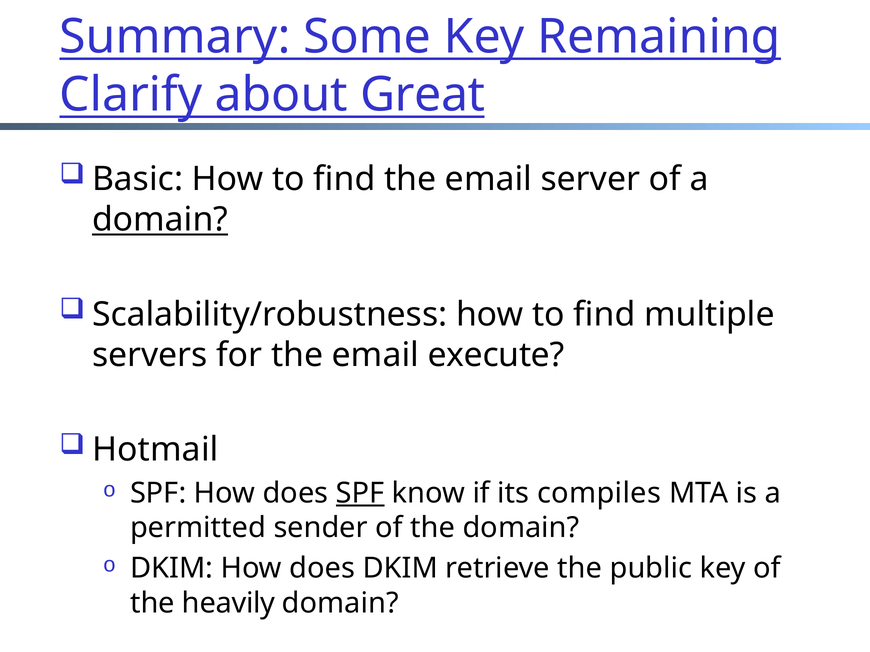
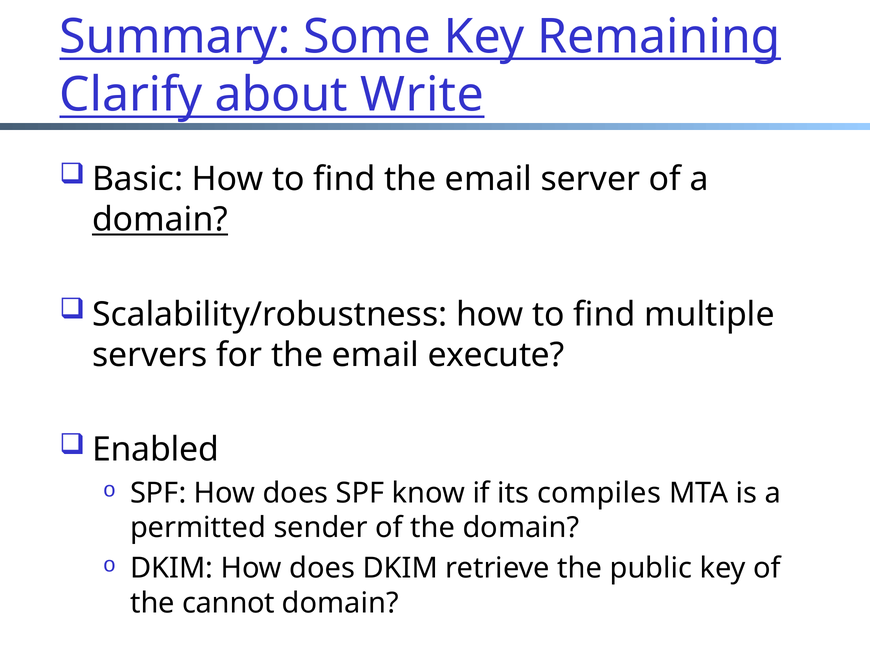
Great: Great -> Write
Hotmail: Hotmail -> Enabled
SPF at (360, 493) underline: present -> none
heavily: heavily -> cannot
